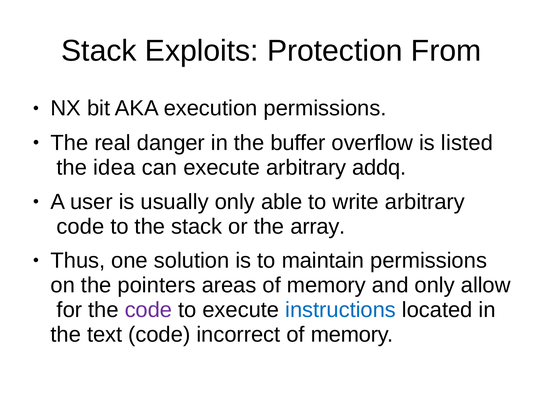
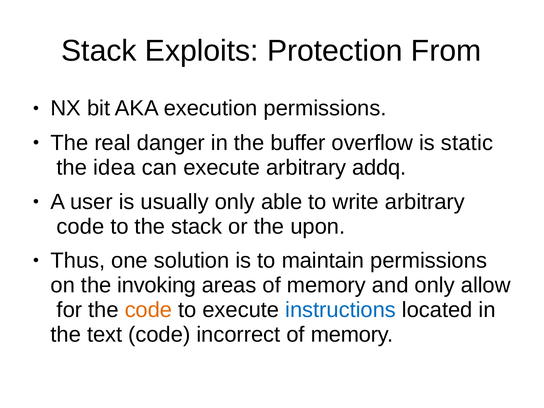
listed: listed -> static
array: array -> upon
pointers: pointers -> invoking
code at (148, 310) colour: purple -> orange
